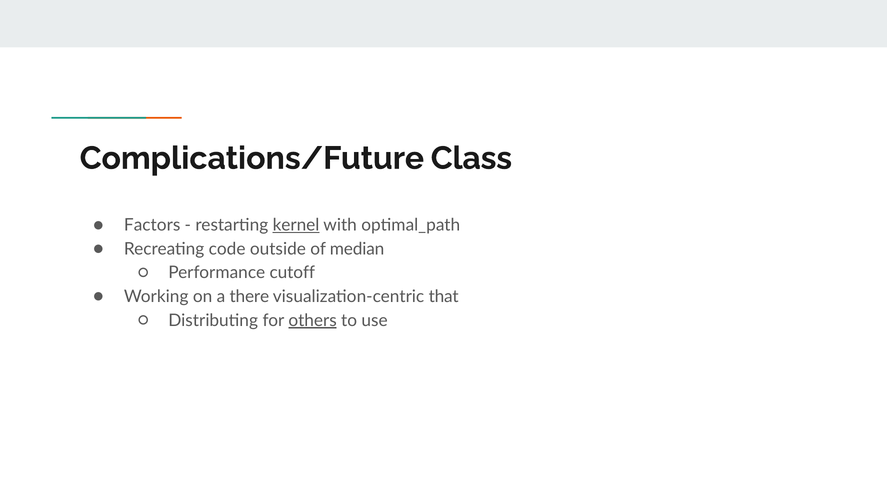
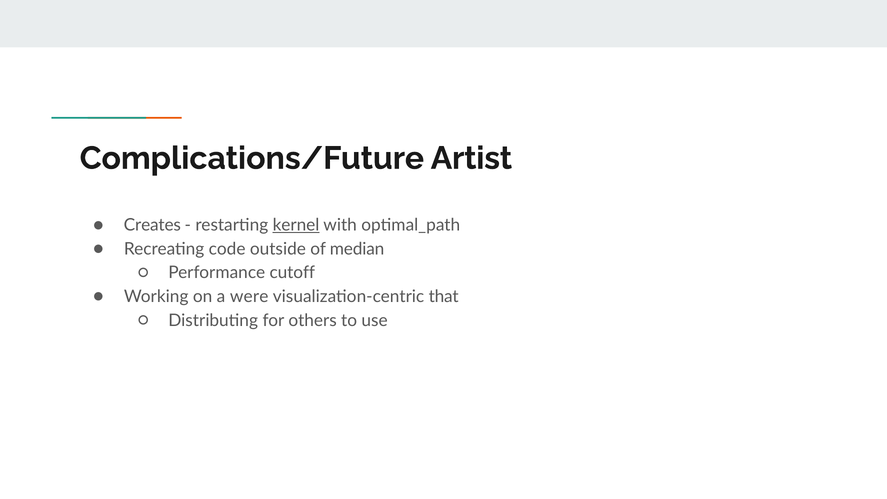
Class: Class -> Artist
Factors: Factors -> Creates
there: there -> were
others underline: present -> none
